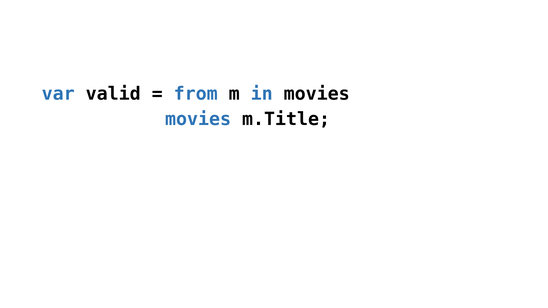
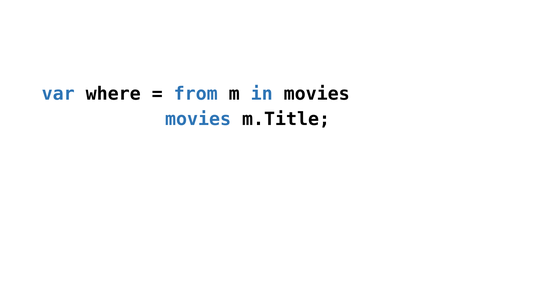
valid: valid -> where
